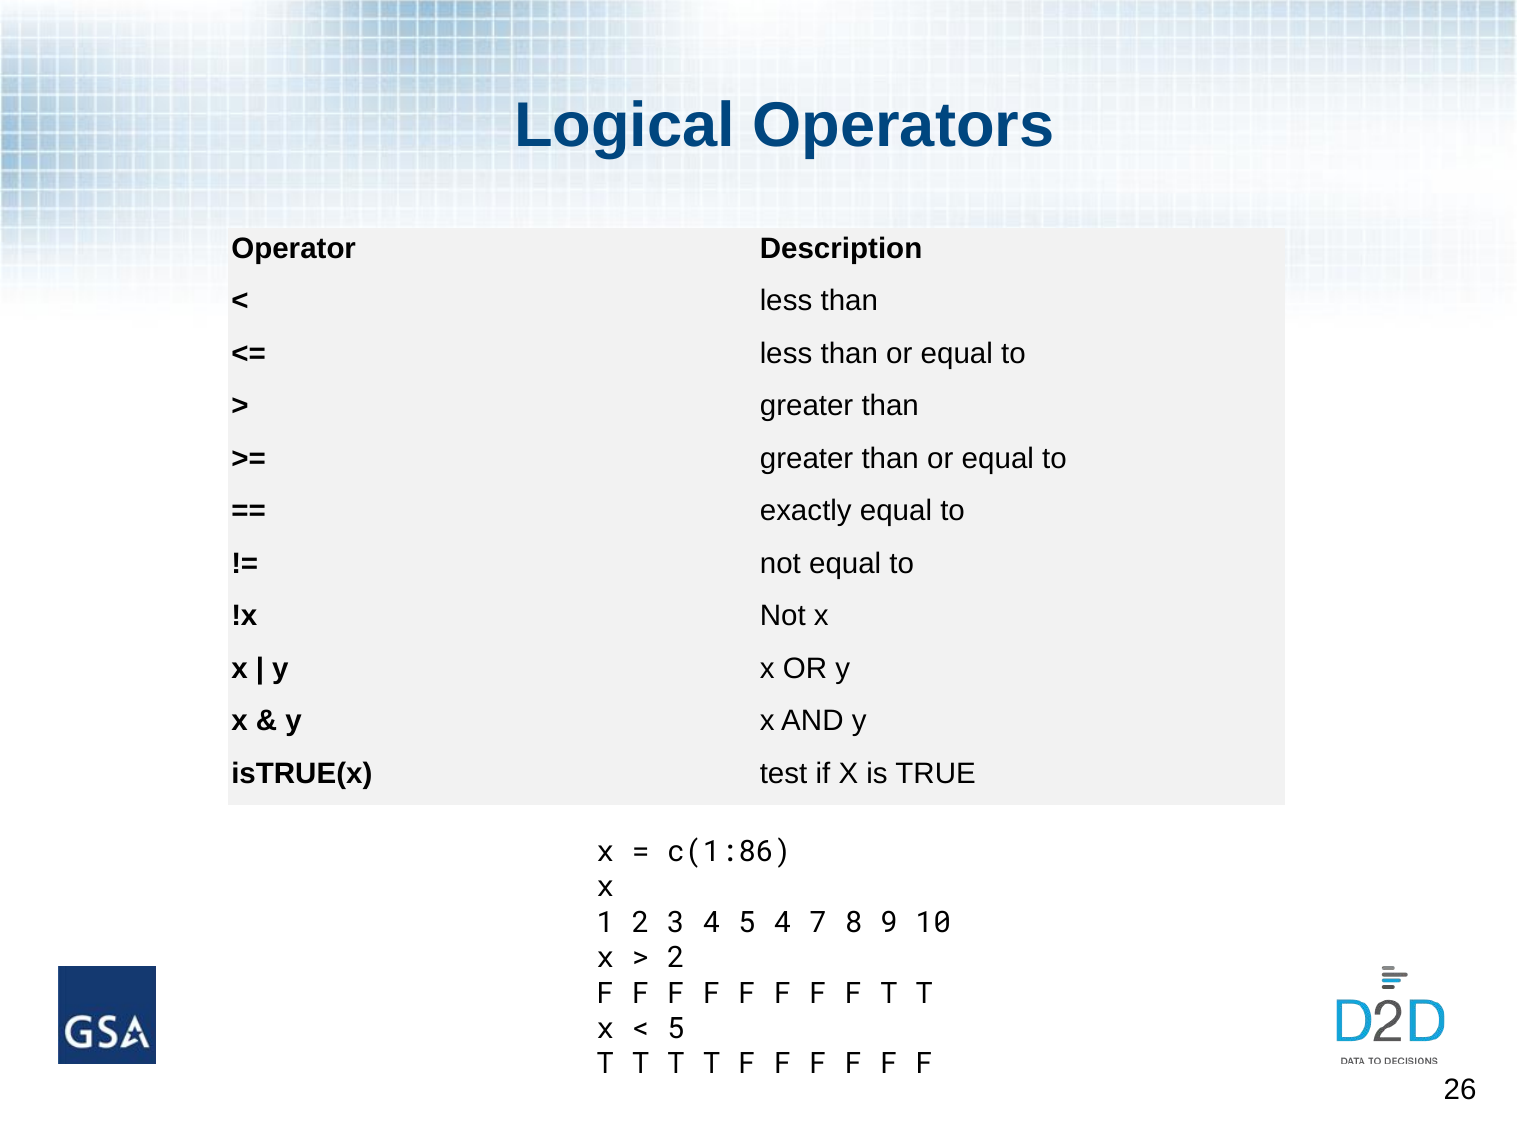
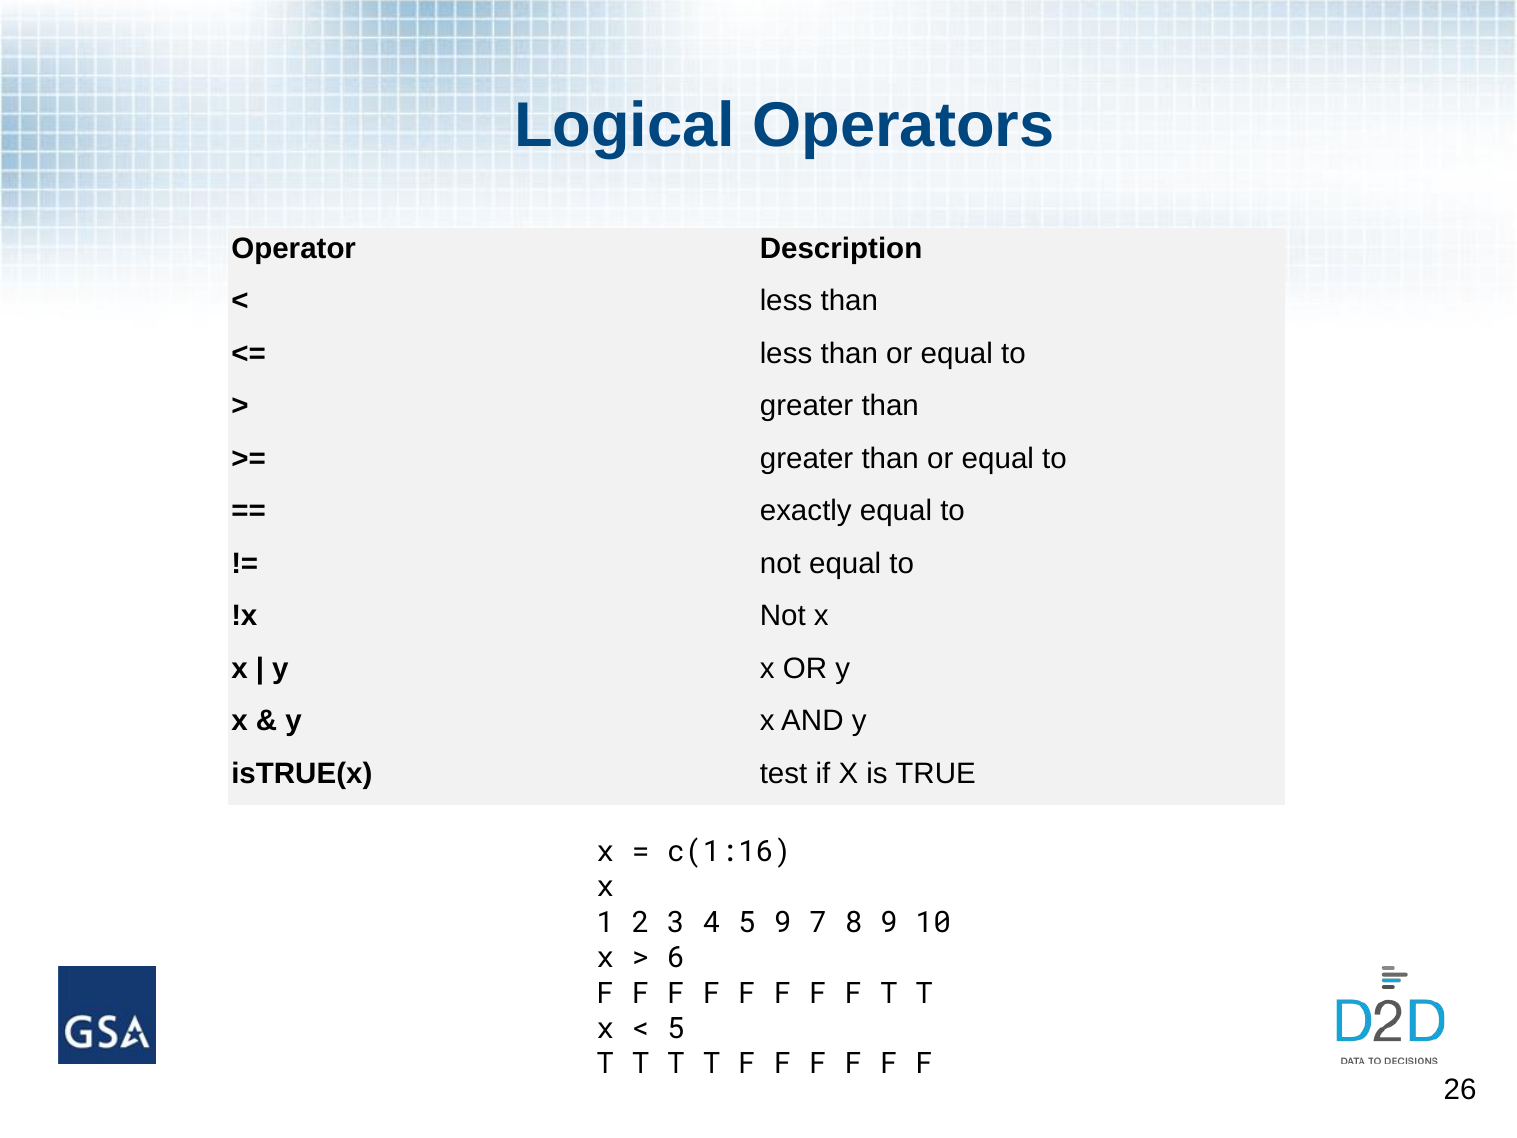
c(1:86: c(1:86 -> c(1:16
5 4: 4 -> 9
2 at (676, 958): 2 -> 6
